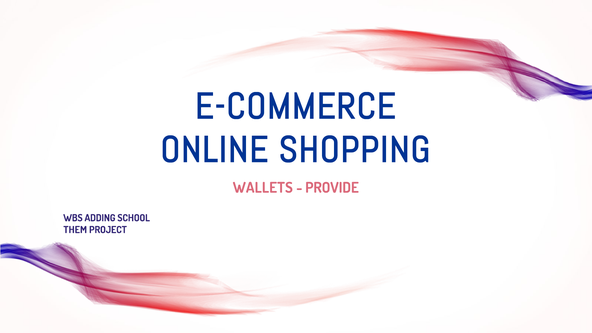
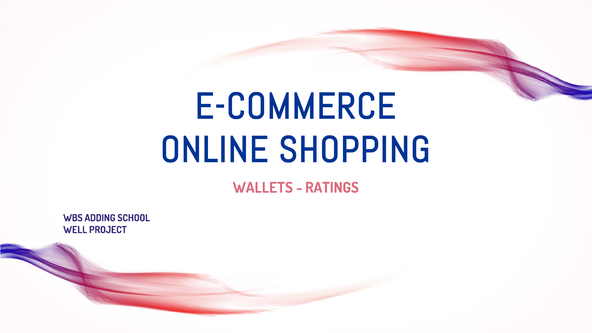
PROVIDE: PROVIDE -> RATINGS
THEM: THEM -> WELL
